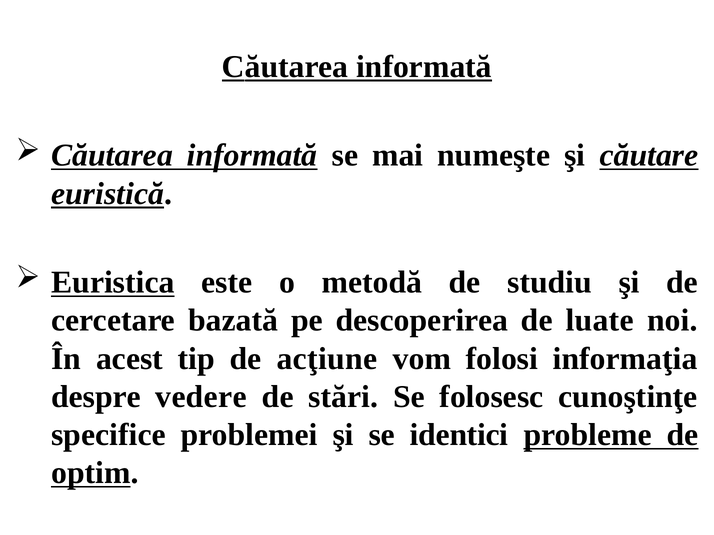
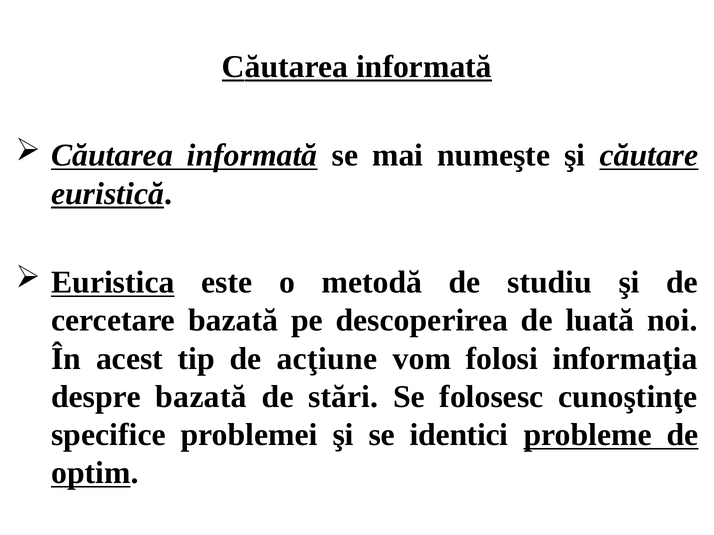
luate: luate -> luată
despre vedere: vedere -> bazată
